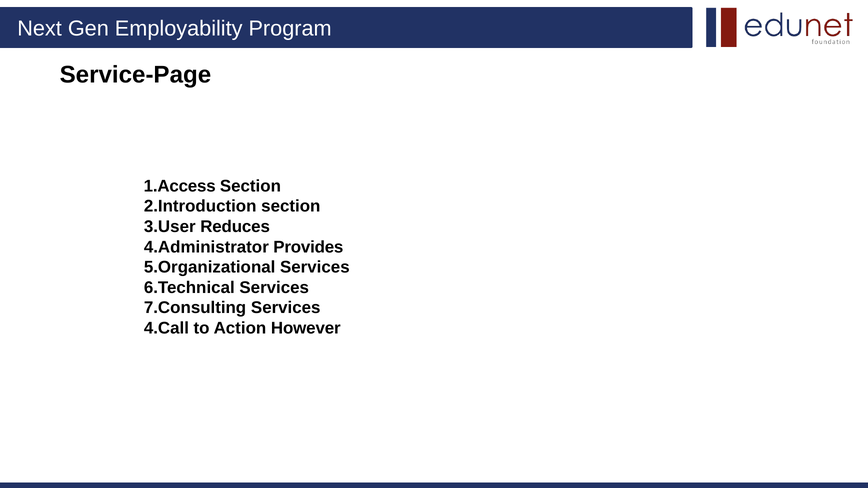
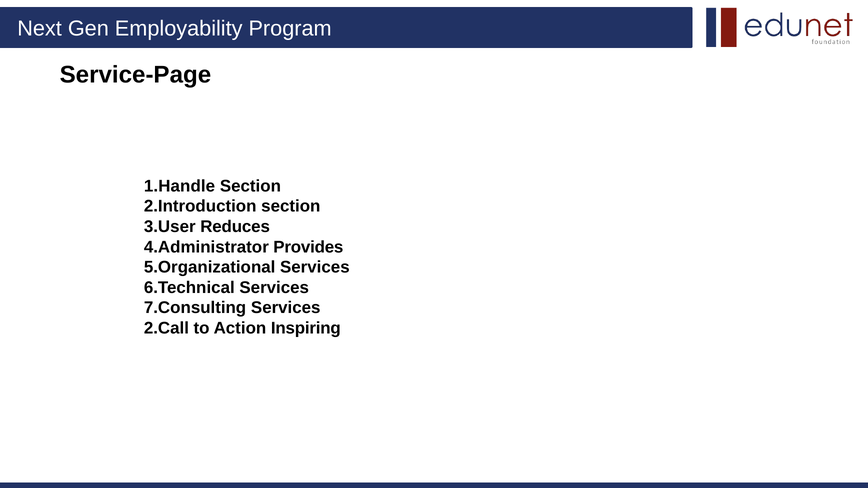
1.Access: 1.Access -> 1.Handle
4.Call: 4.Call -> 2.Call
However: However -> Inspiring
